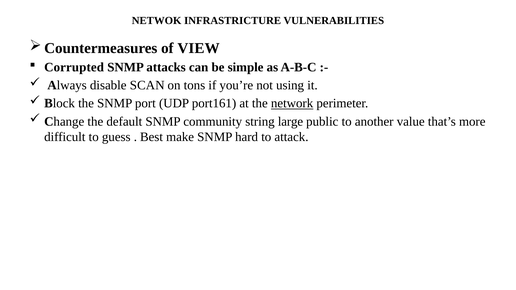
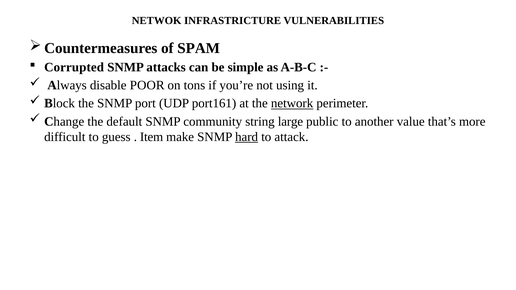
VIEW: VIEW -> SPAM
SCAN: SCAN -> POOR
Best: Best -> Item
hard underline: none -> present
